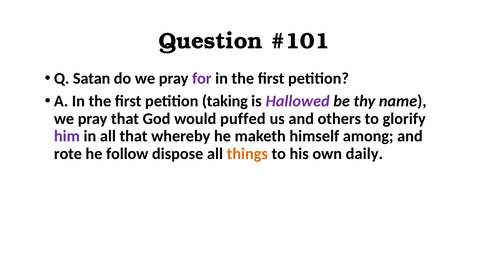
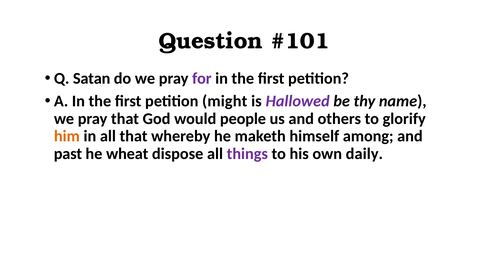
taking: taking -> might
puffed: puffed -> people
him colour: purple -> orange
rote: rote -> past
follow: follow -> wheat
things colour: orange -> purple
